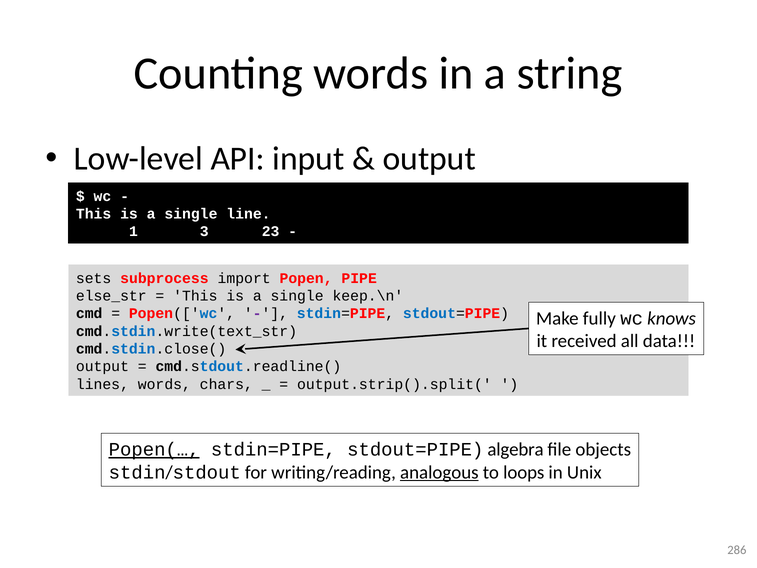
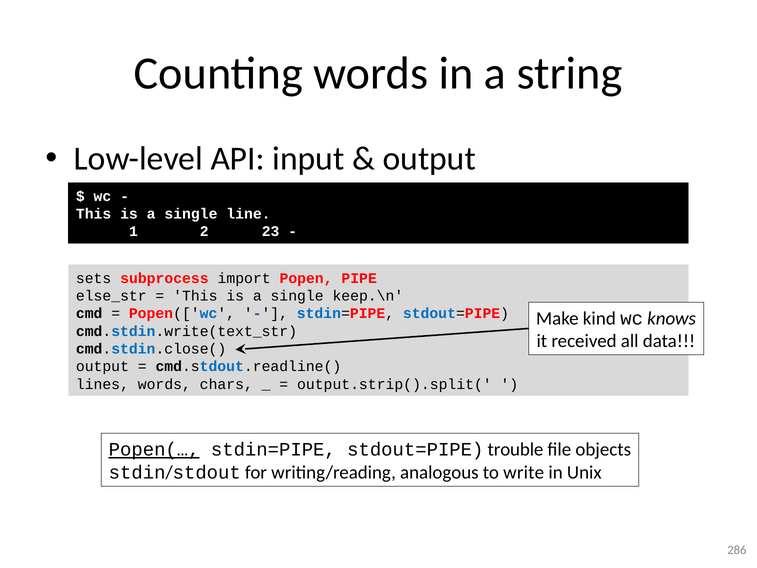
3: 3 -> 2
fully: fully -> kind
algebra: algebra -> trouble
analogous underline: present -> none
loops: loops -> write
